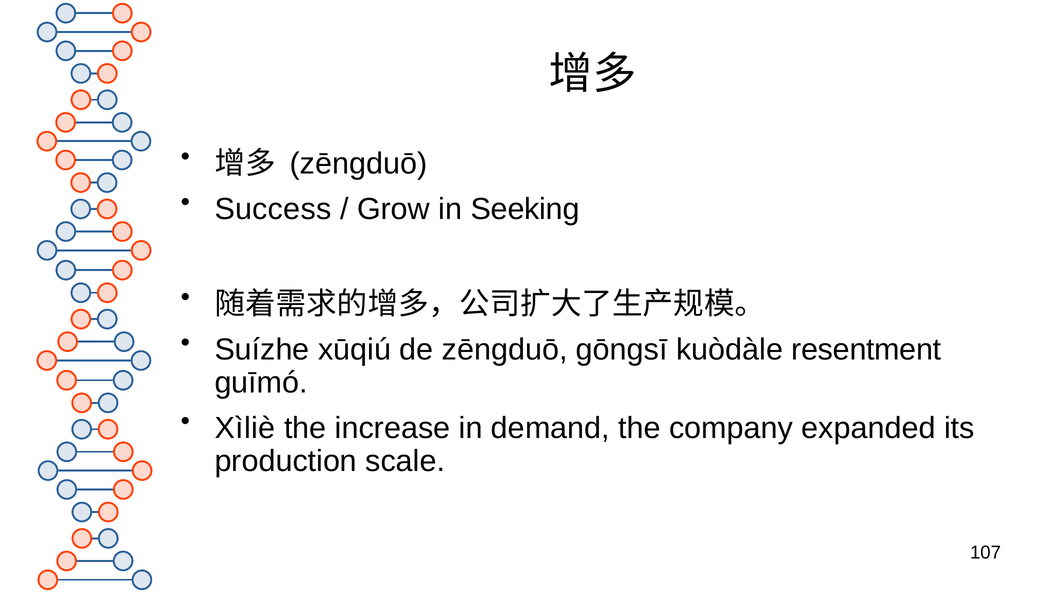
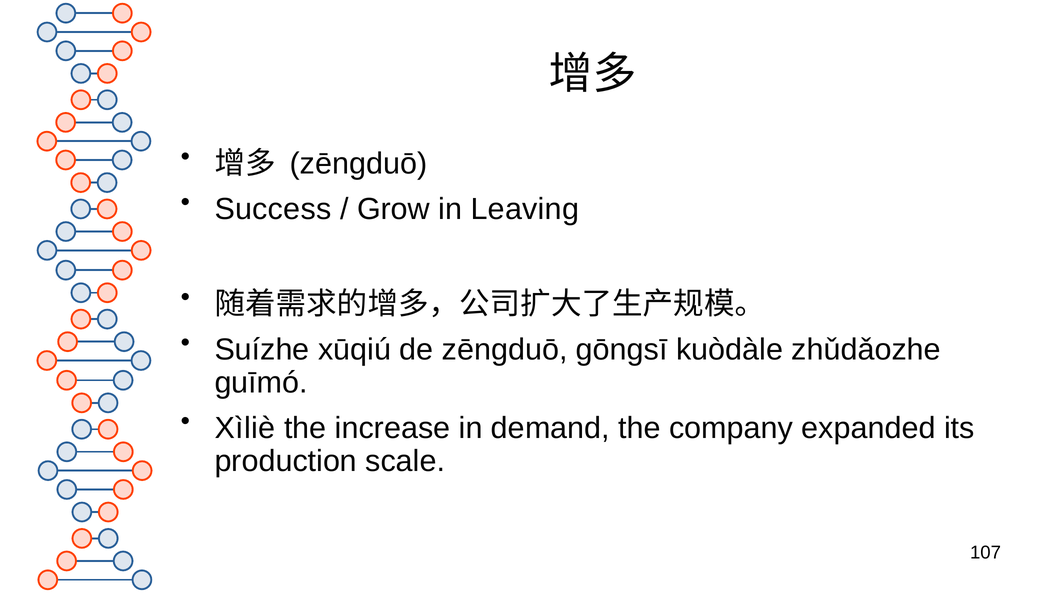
Seeking: Seeking -> Leaving
resentment: resentment -> zhǔdǎozhe
